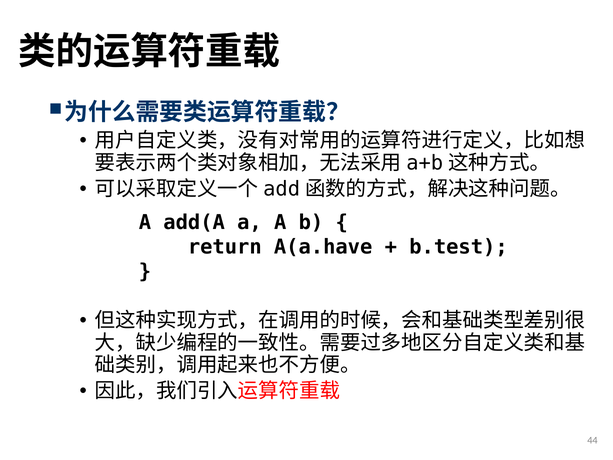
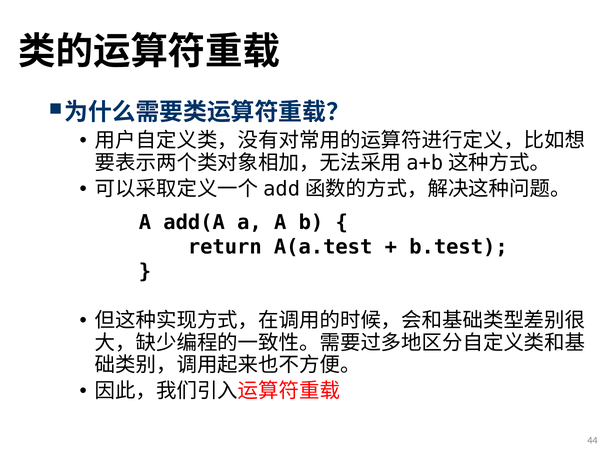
A(a.have: A(a.have -> A(a.test
